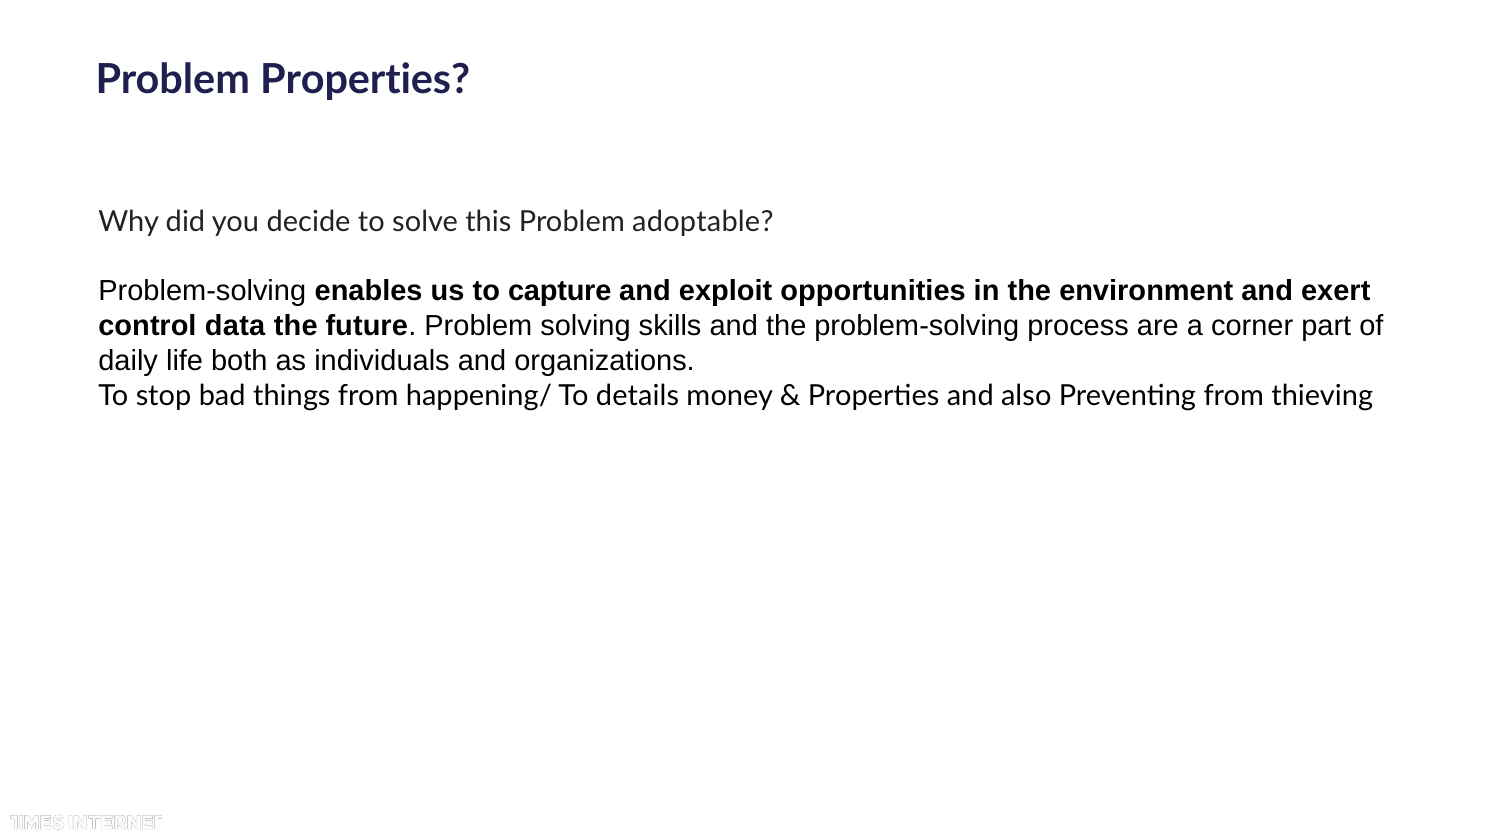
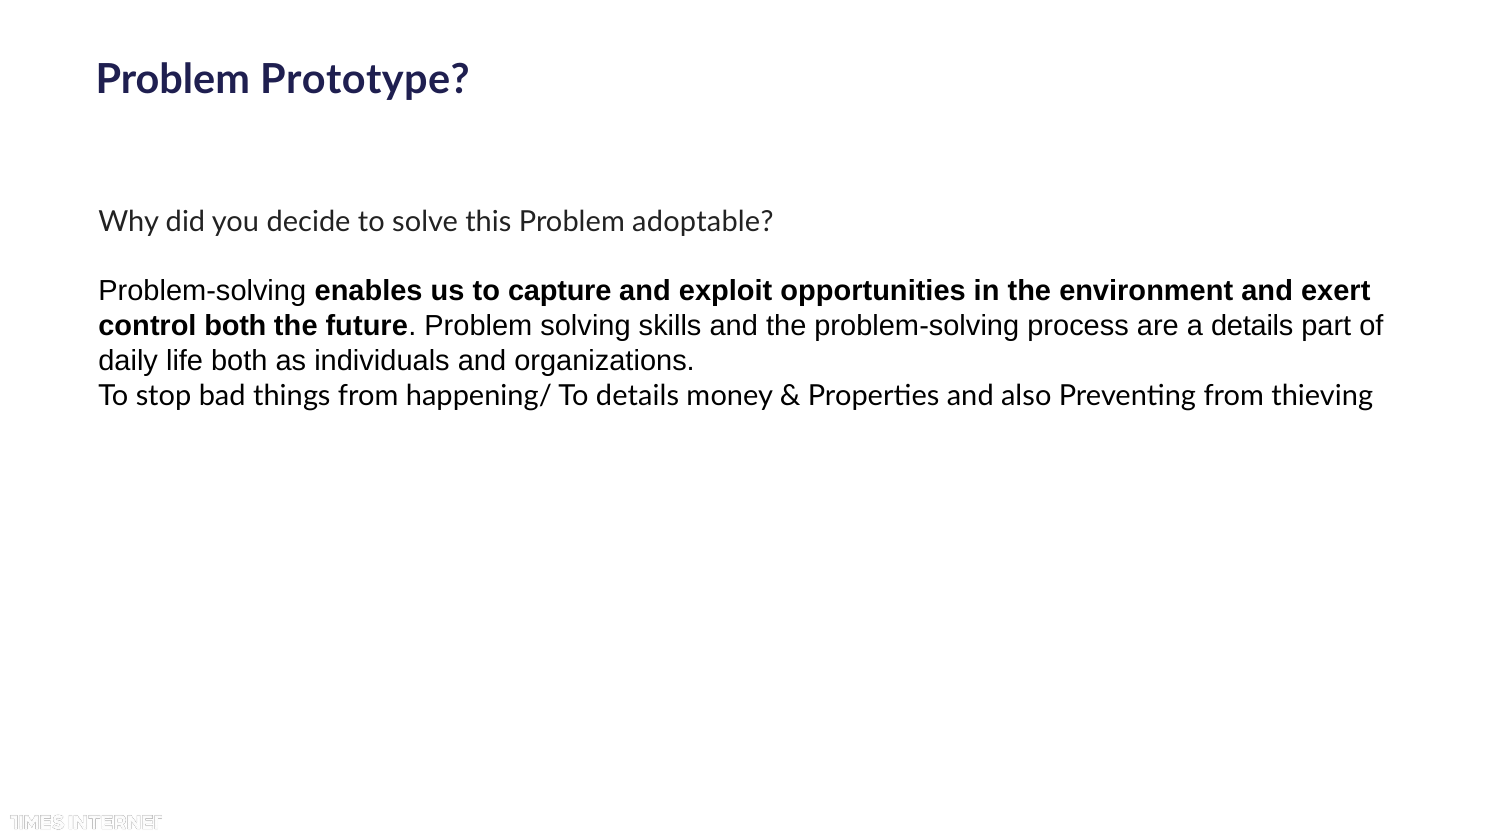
Problem Properties: Properties -> Prototype
control data: data -> both
a corner: corner -> details
